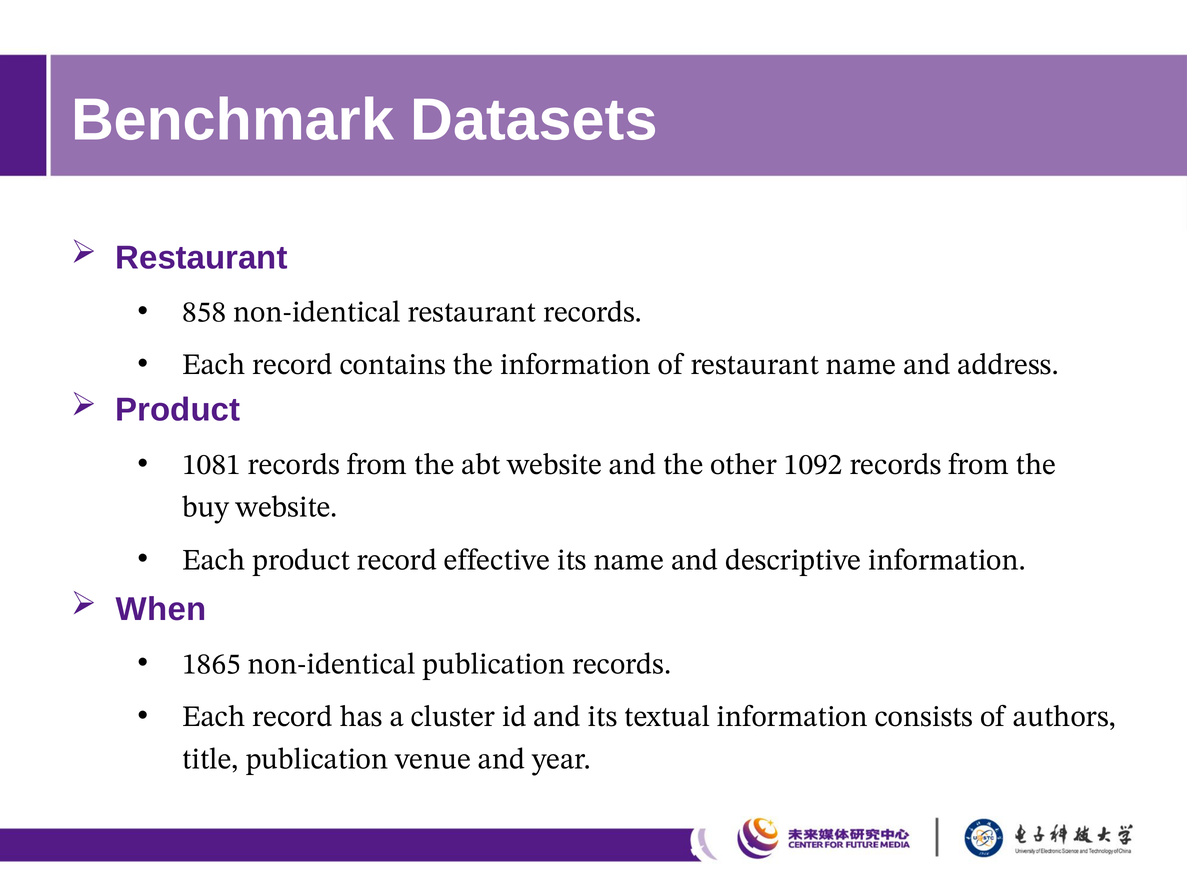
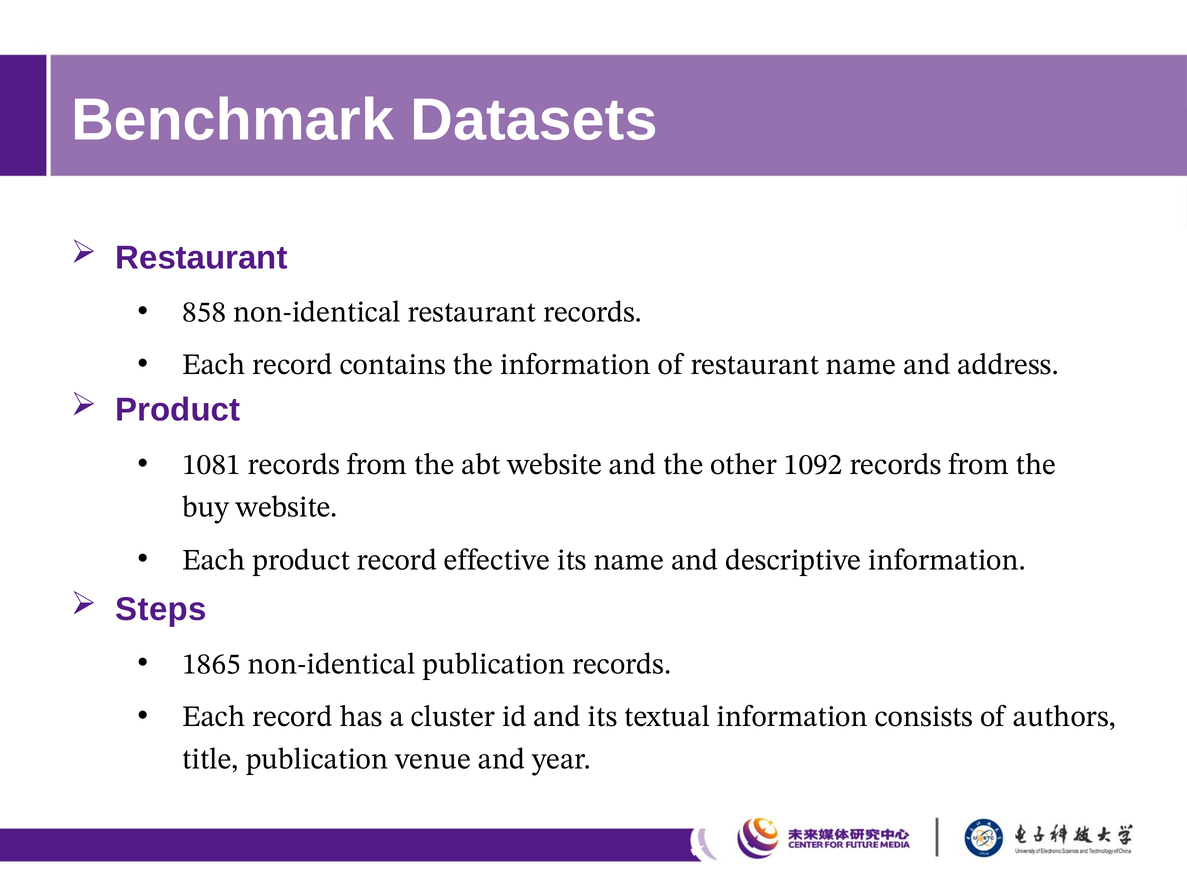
When: When -> Steps
